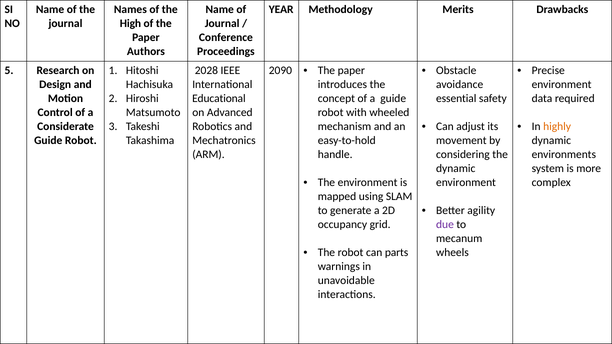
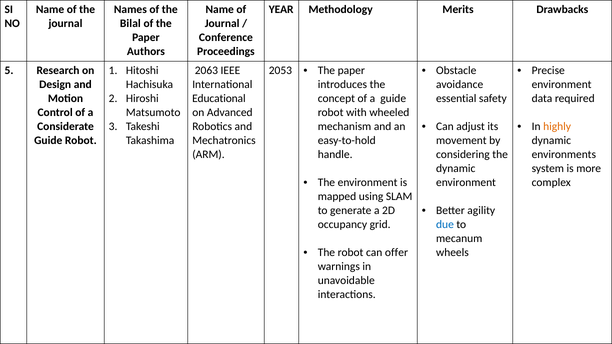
High: High -> Bilal
2028: 2028 -> 2063
2090: 2090 -> 2053
due colour: purple -> blue
parts: parts -> offer
